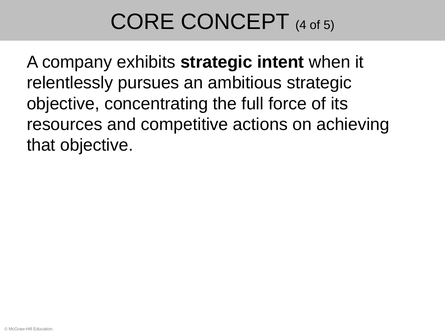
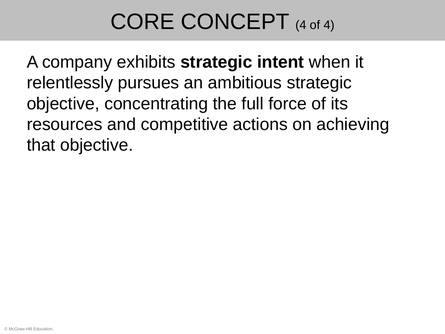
of 5: 5 -> 4
